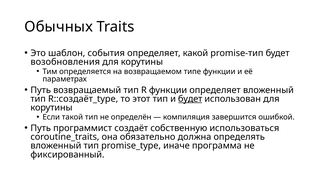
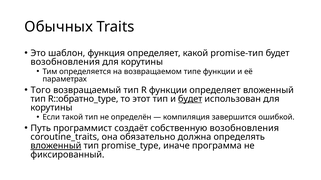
события: события -> функция
Путь at (41, 90): Путь -> Того
R::создаёт_type: R::создаёт_type -> R::обратно_type
собственную использоваться: использоваться -> возобновления
вложенный at (56, 146) underline: none -> present
